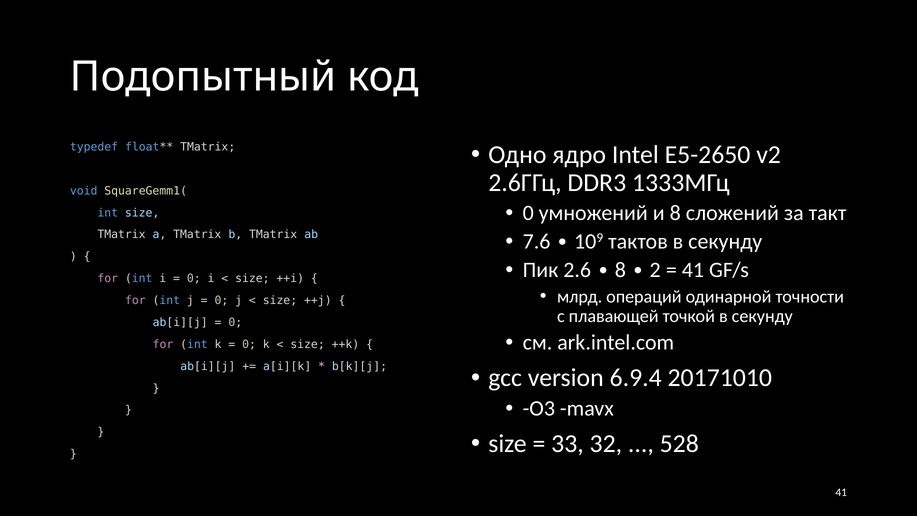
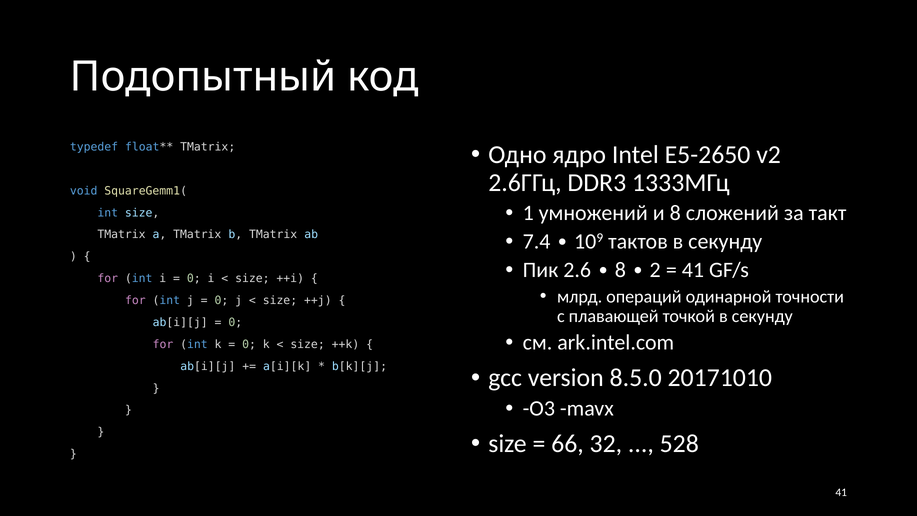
0 at (528, 213): 0 -> 1
7.6: 7.6 -> 7.4
6.9.4: 6.9.4 -> 8.5.0
33: 33 -> 66
